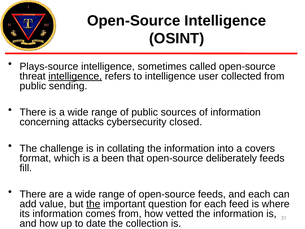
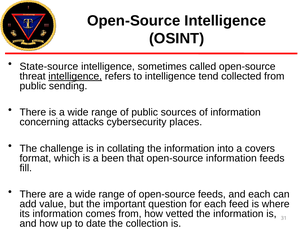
Plays-source: Plays-source -> State-source
user: user -> tend
closed: closed -> places
open-source deliberately: deliberately -> information
the at (93, 204) underline: present -> none
